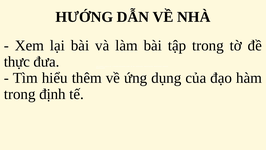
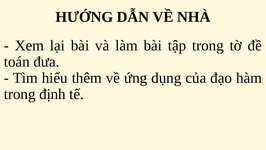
thực: thực -> toán
